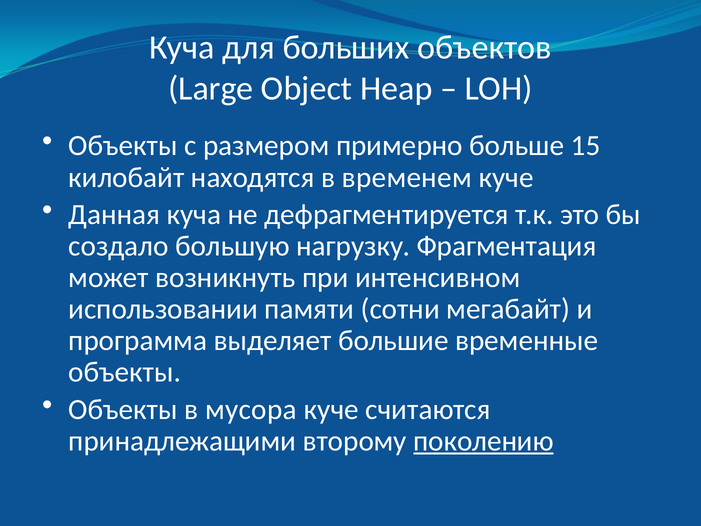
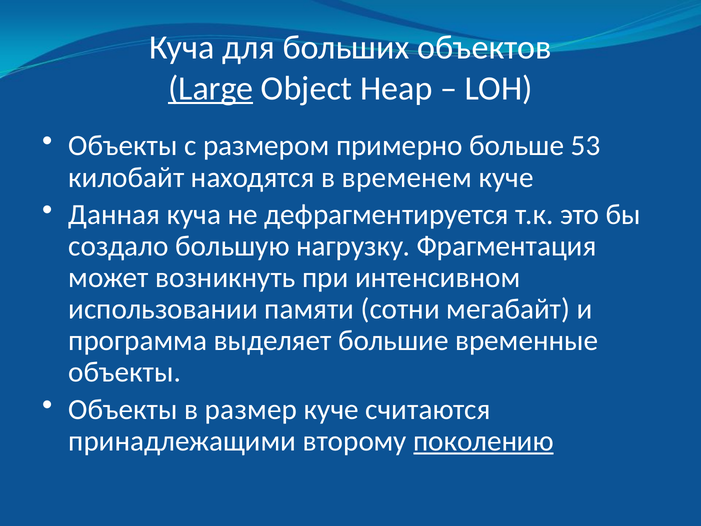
Large underline: none -> present
15: 15 -> 53
мусора: мусора -> размер
